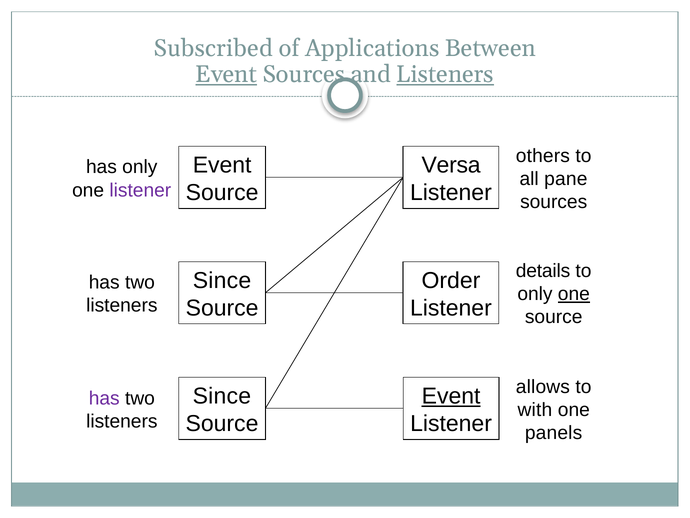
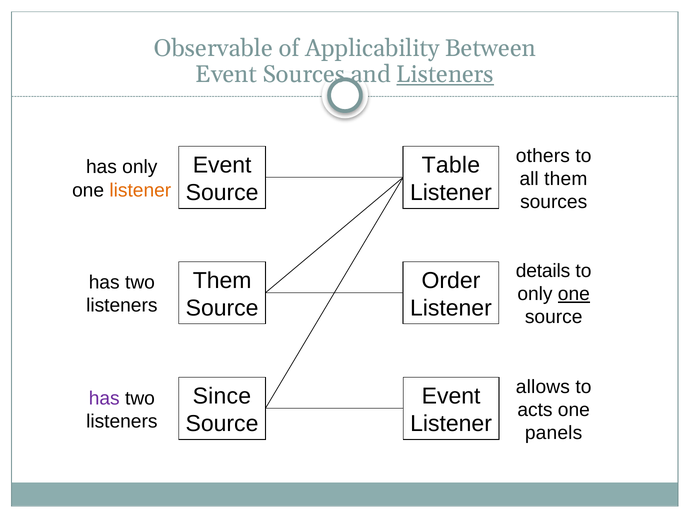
Subscribed: Subscribed -> Observable
Applications: Applications -> Applicability
Event at (226, 74) underline: present -> none
Versa: Versa -> Table
all pane: pane -> them
listener at (140, 190) colour: purple -> orange
Since at (222, 280): Since -> Them
Event at (451, 396) underline: present -> none
with: with -> acts
